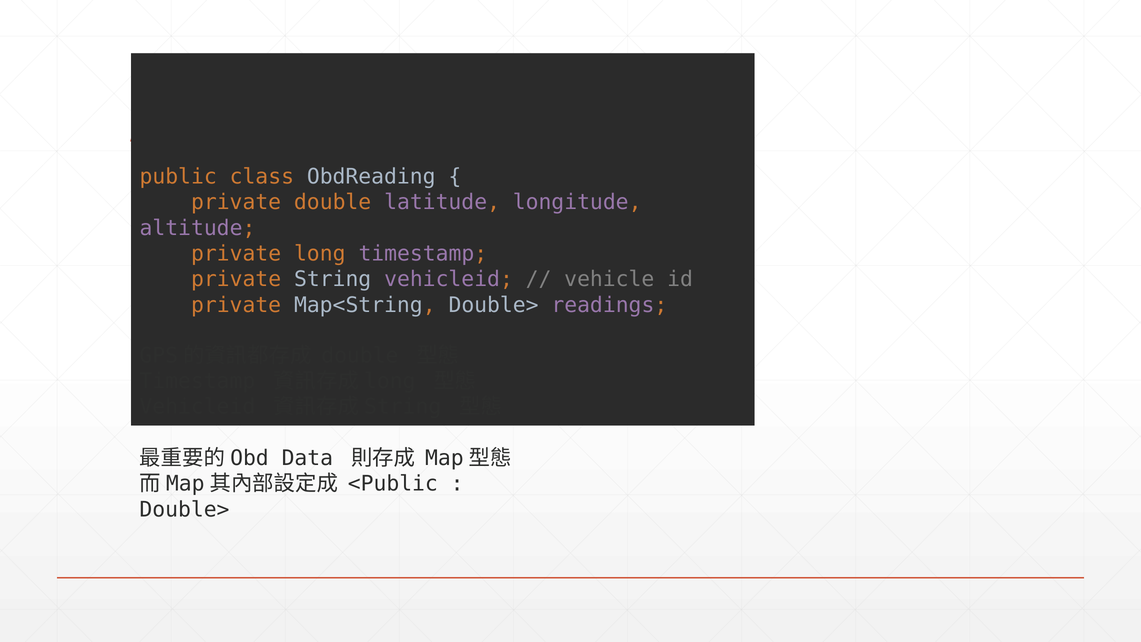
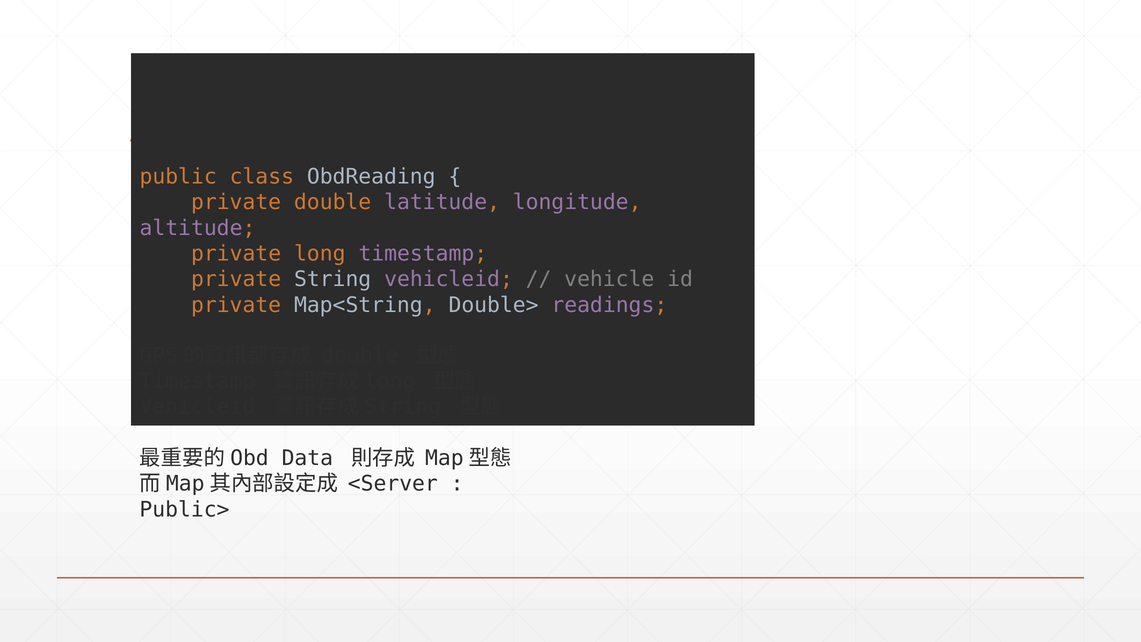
<Public: <Public -> <Server
Double> at (184, 509): Double> -> Public>
